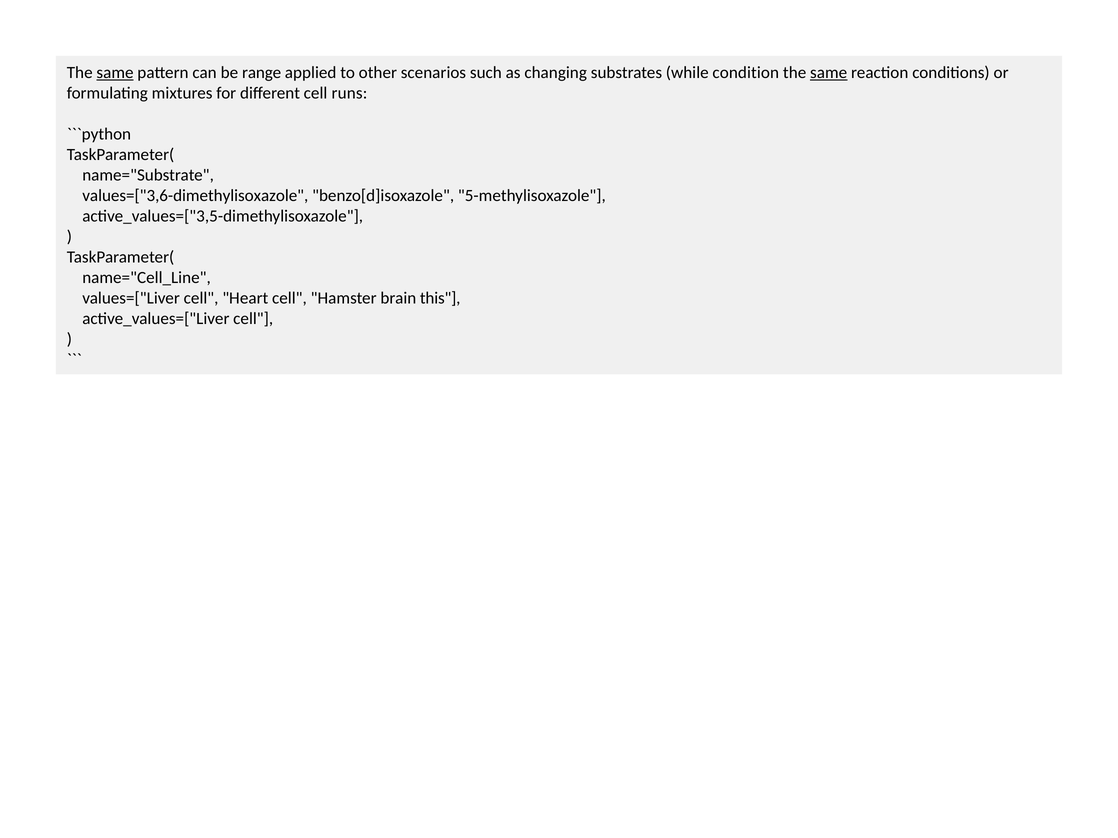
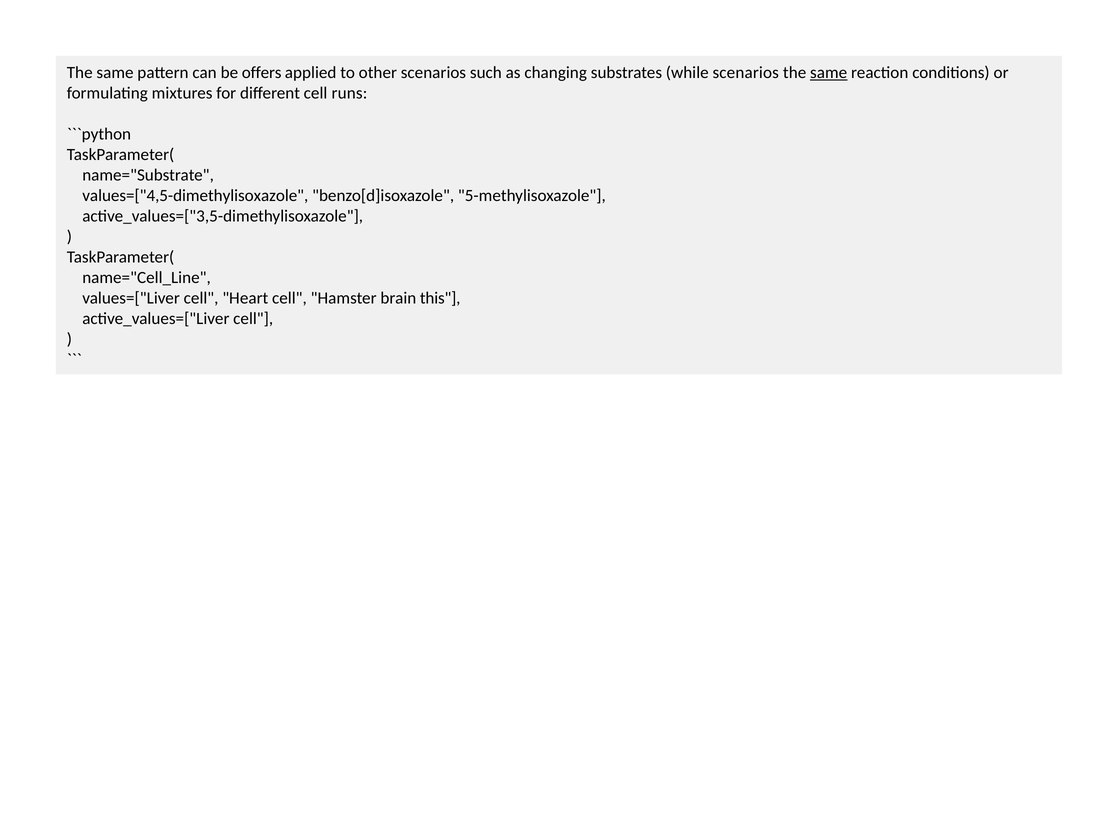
same at (115, 73) underline: present -> none
range: range -> offers
while condition: condition -> scenarios
values=["3,6-dimethylisoxazole: values=["3,6-dimethylisoxazole -> values=["4,5-dimethylisoxazole
